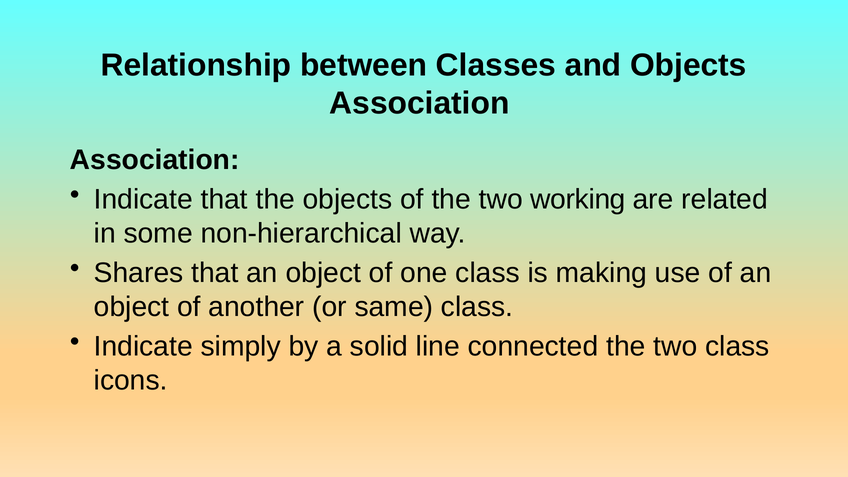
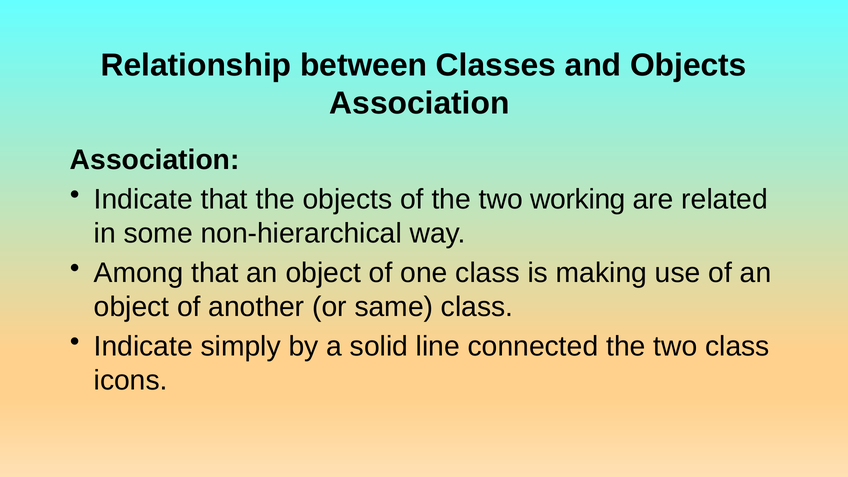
Shares: Shares -> Among
